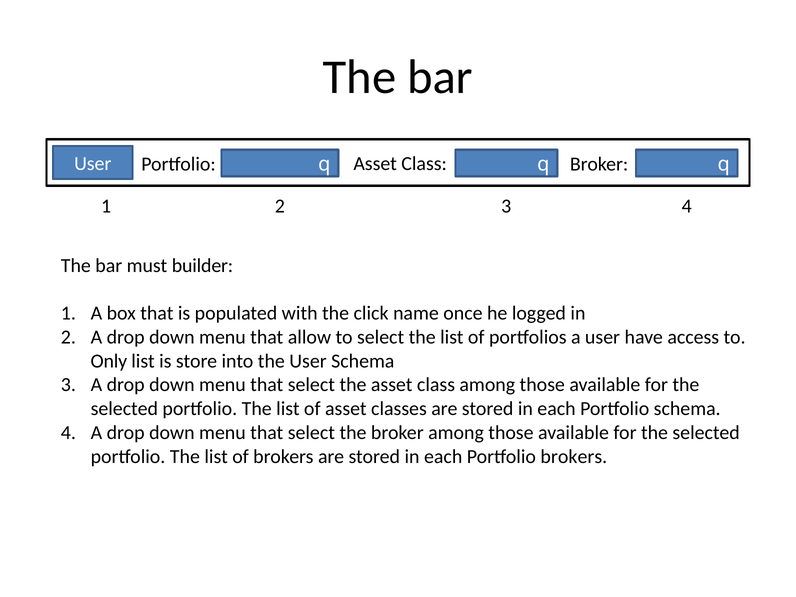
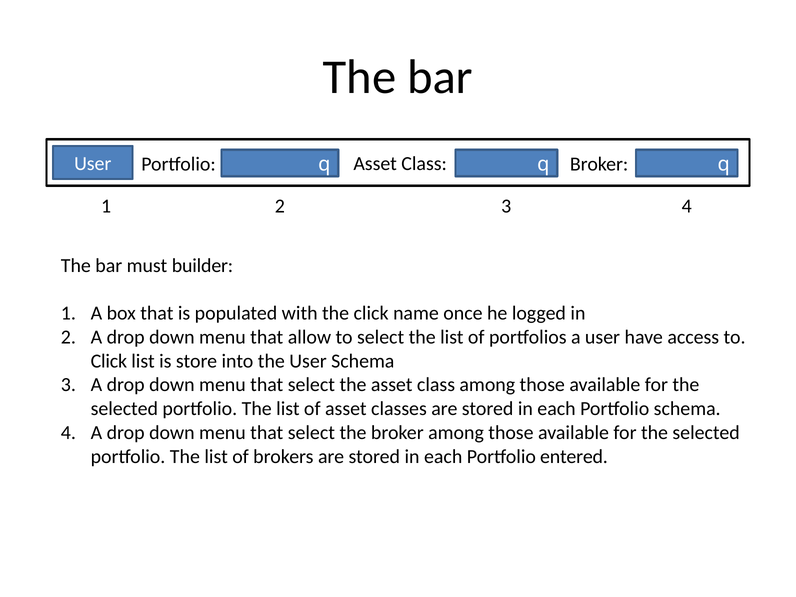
Only at (109, 361): Only -> Click
Portfolio brokers: brokers -> entered
